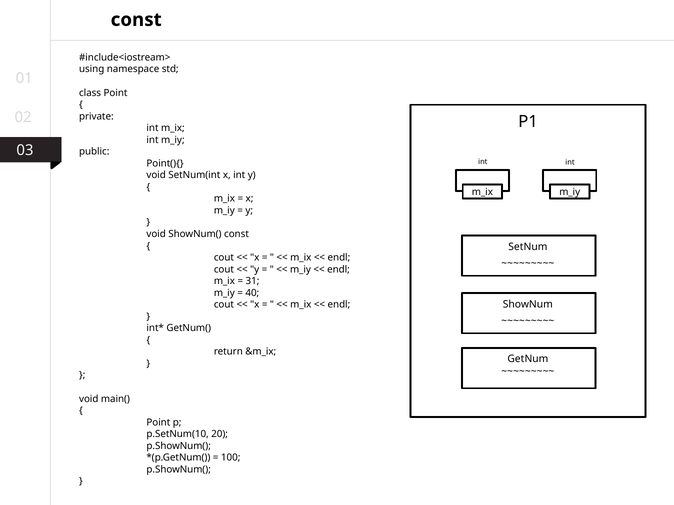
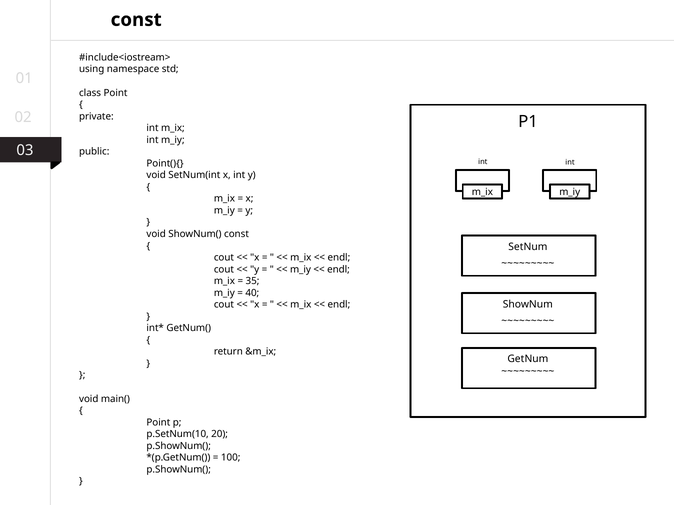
31: 31 -> 35
